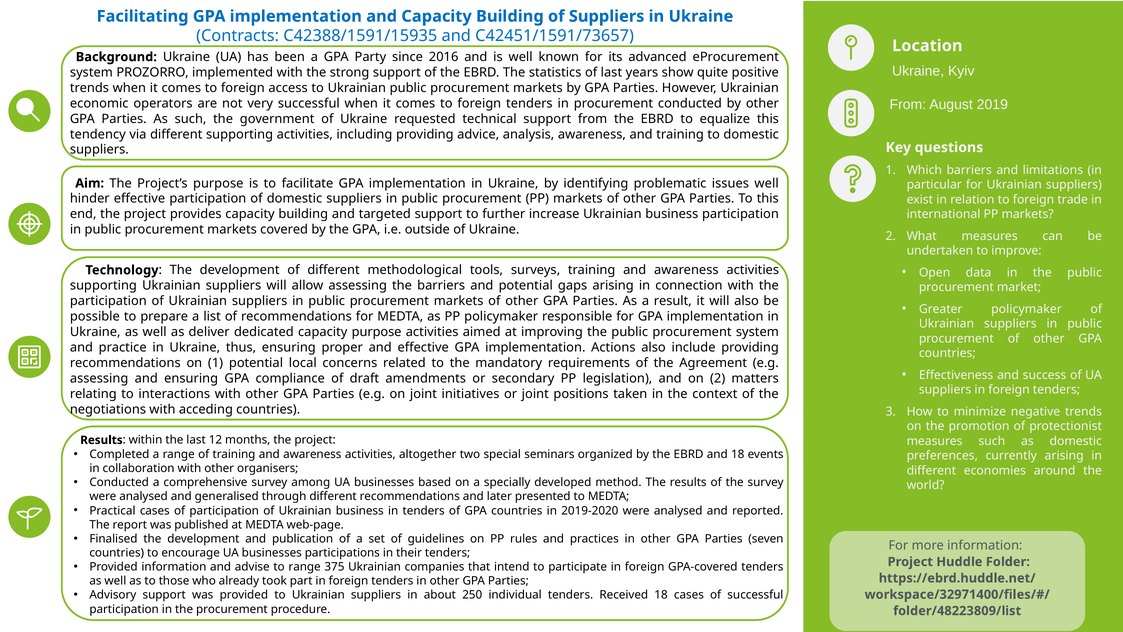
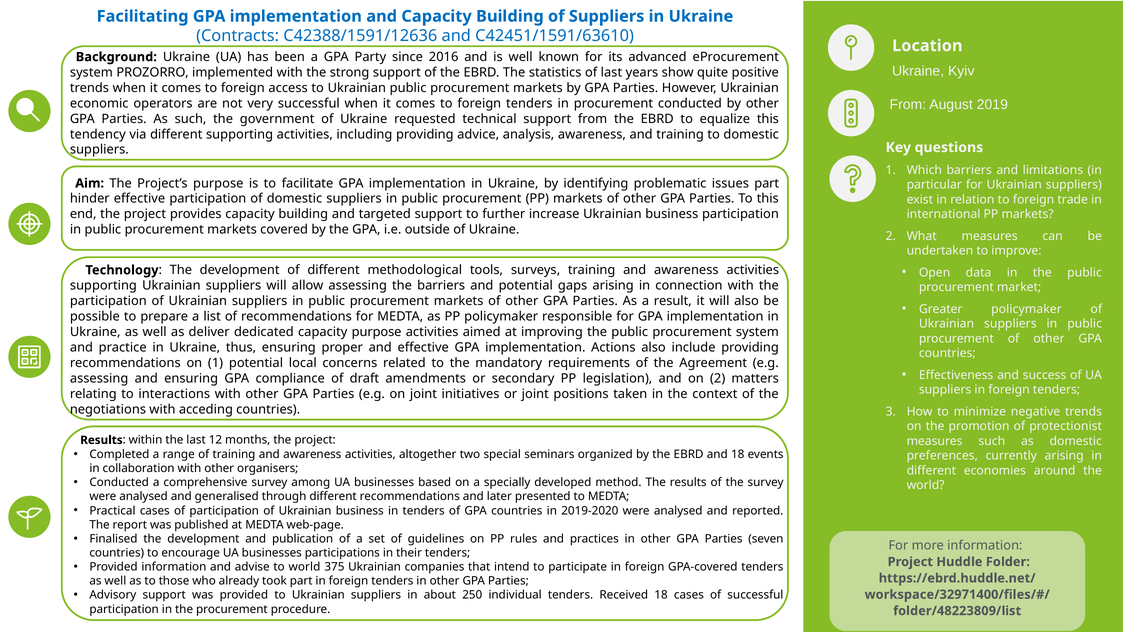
C42388/1591/15935: C42388/1591/15935 -> C42388/1591/12636
C42451/1591/73657: C42451/1591/73657 -> C42451/1591/63610
issues well: well -> part
to range: range -> world
